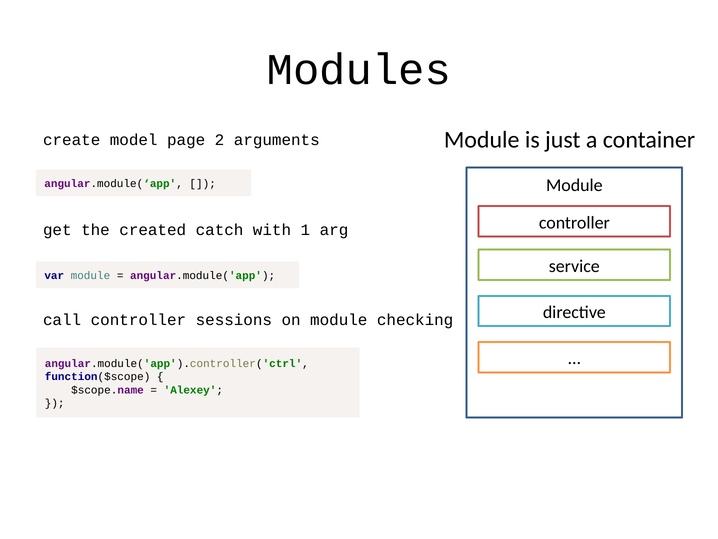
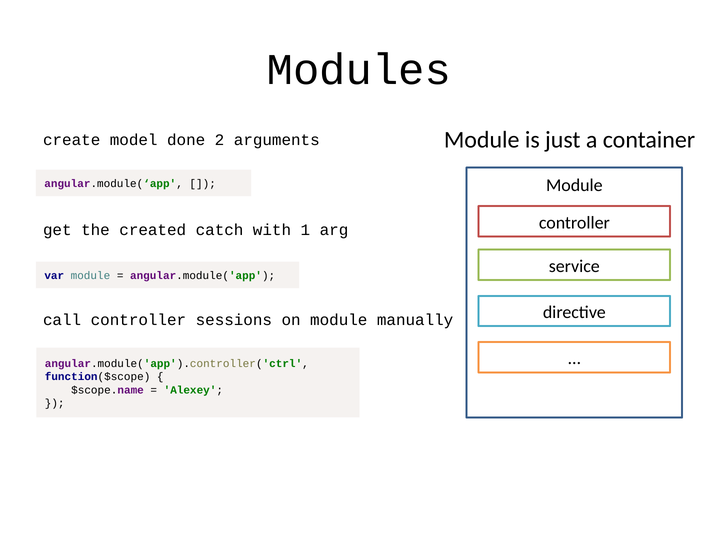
page: page -> done
checking: checking -> manually
